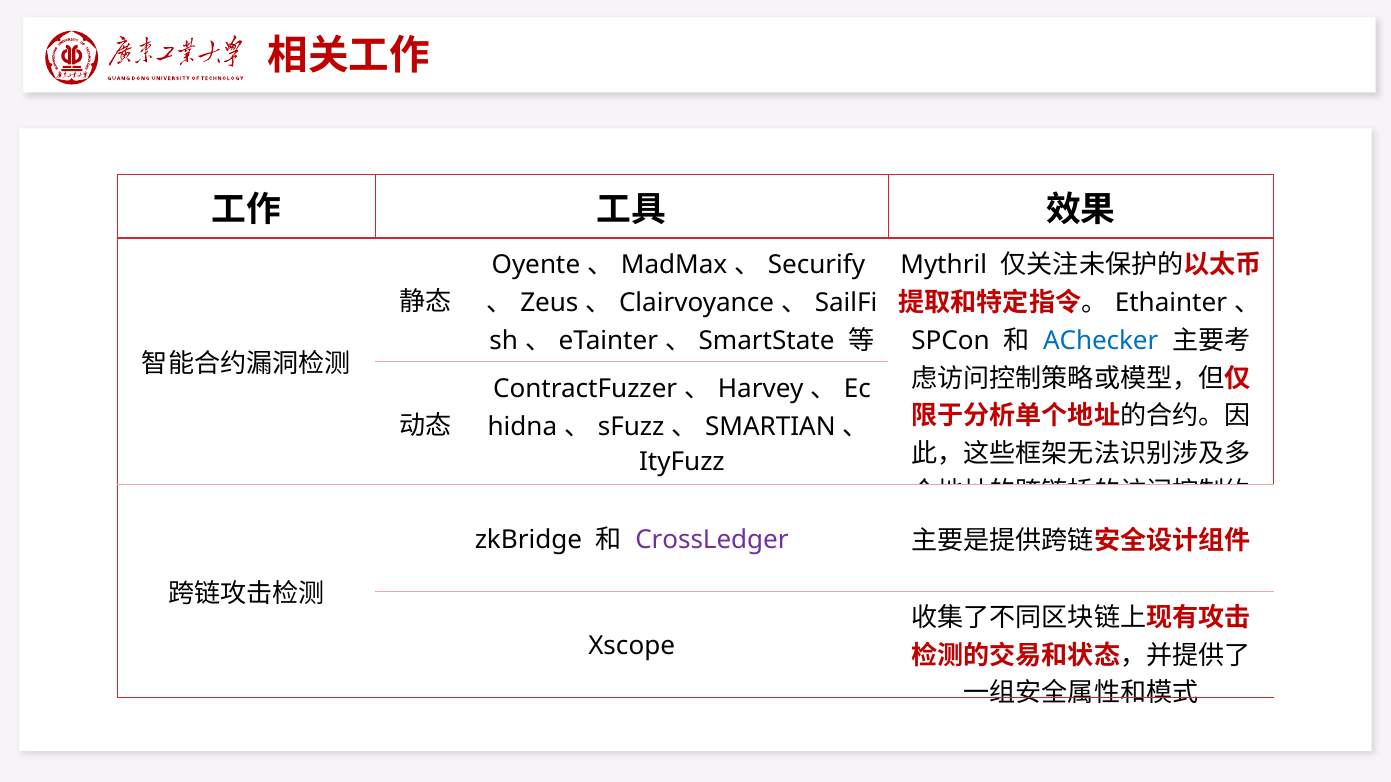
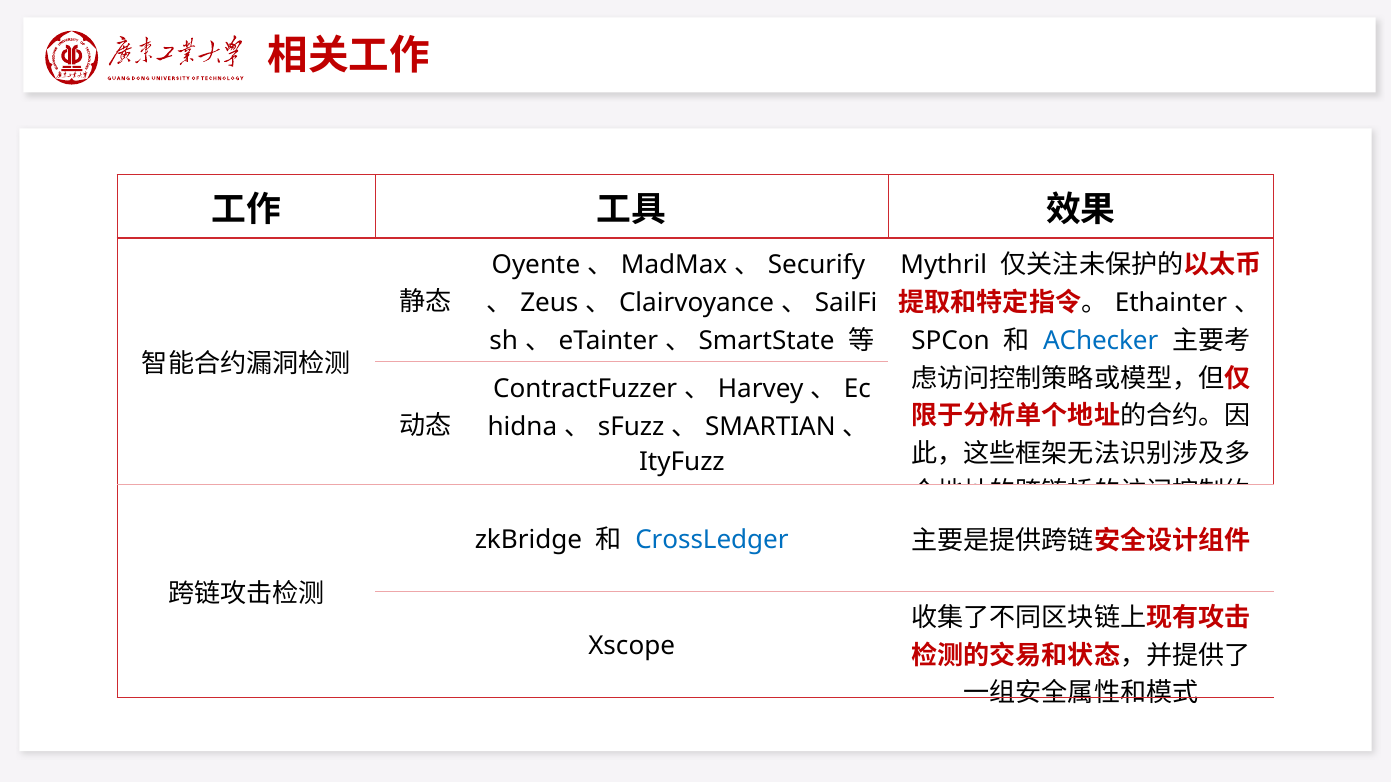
CrossLedger colour: purple -> blue
